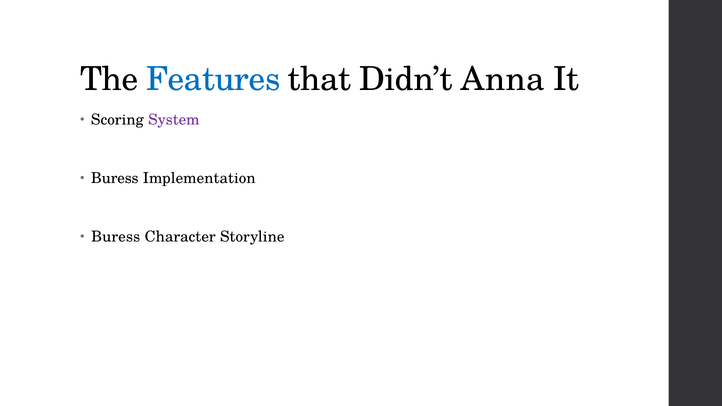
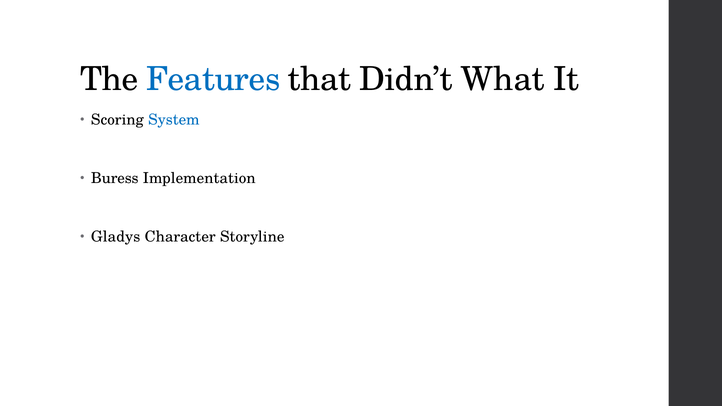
Anna: Anna -> What
System colour: purple -> blue
Buress at (116, 237): Buress -> Gladys
